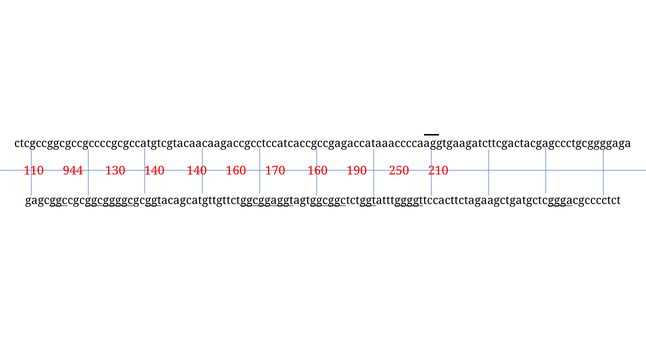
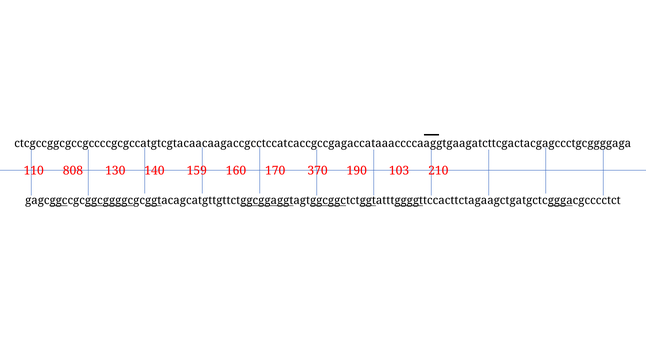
944: 944 -> 808
140 140: 140 -> 159
170 160: 160 -> 370
250: 250 -> 103
